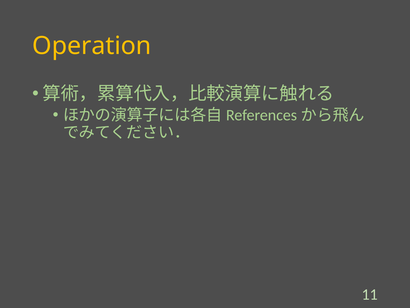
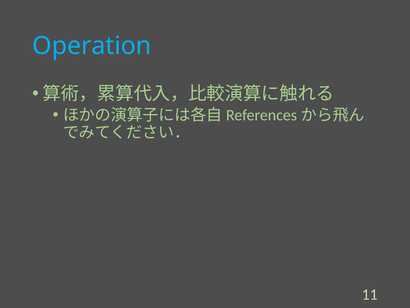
Operation colour: yellow -> light blue
